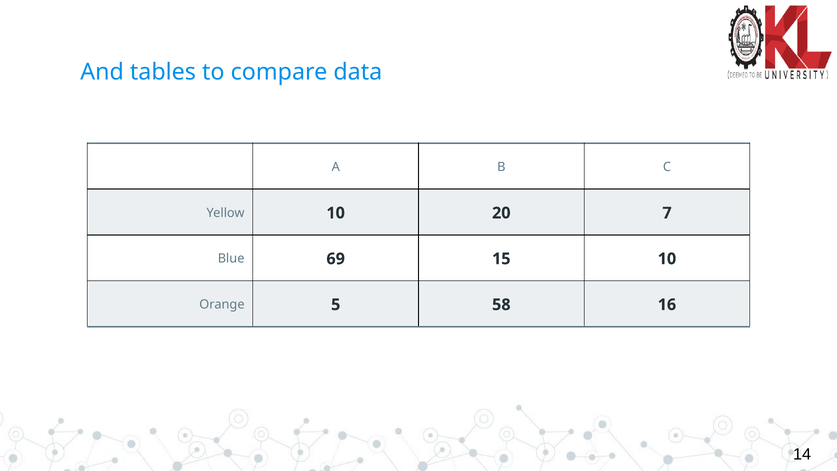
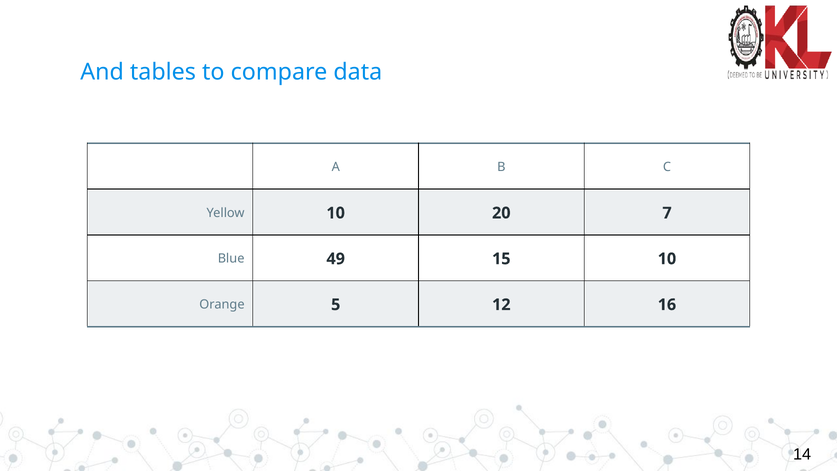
69: 69 -> 49
58: 58 -> 12
